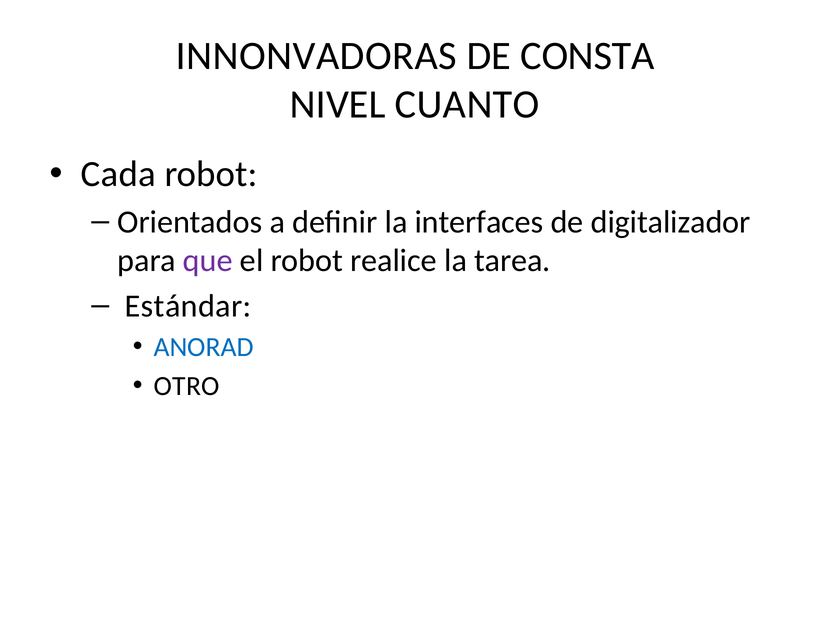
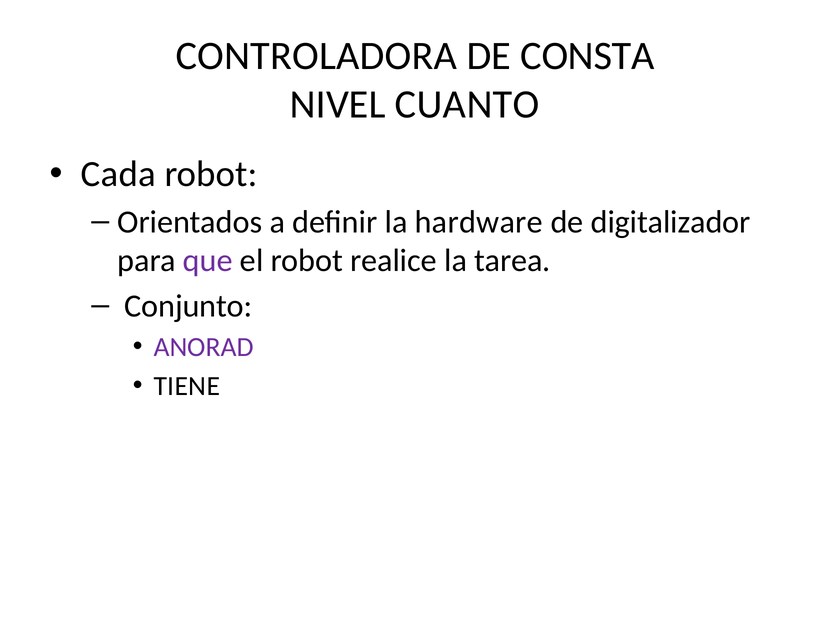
INNONVADORAS: INNONVADORAS -> CONTROLADORA
interfaces: interfaces -> hardware
Estándar: Estándar -> Conjunto
ANORAD colour: blue -> purple
OTRO: OTRO -> TIENE
